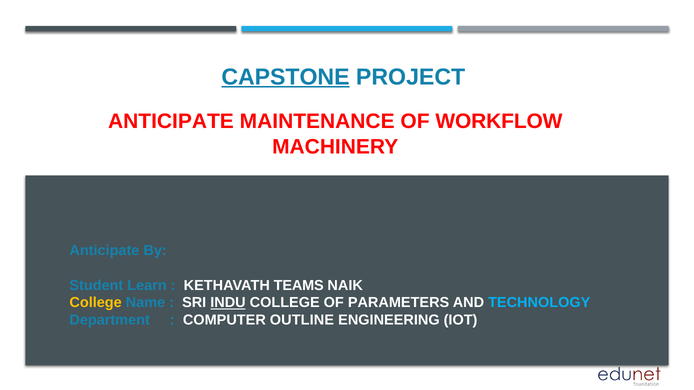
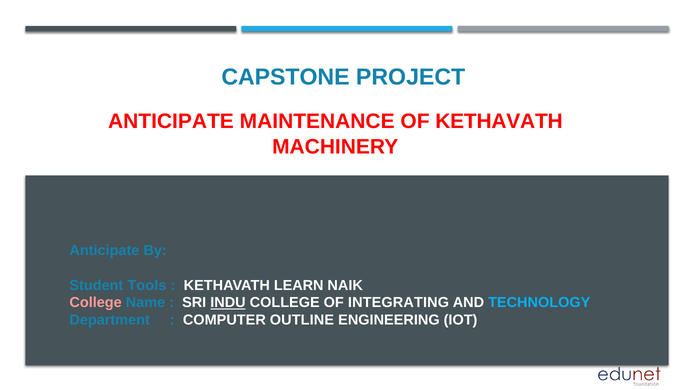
CAPSTONE underline: present -> none
OF WORKFLOW: WORKFLOW -> KETHAVATH
Learn: Learn -> Tools
TEAMS: TEAMS -> LEARN
College at (96, 303) colour: yellow -> pink
PARAMETERS: PARAMETERS -> INTEGRATING
